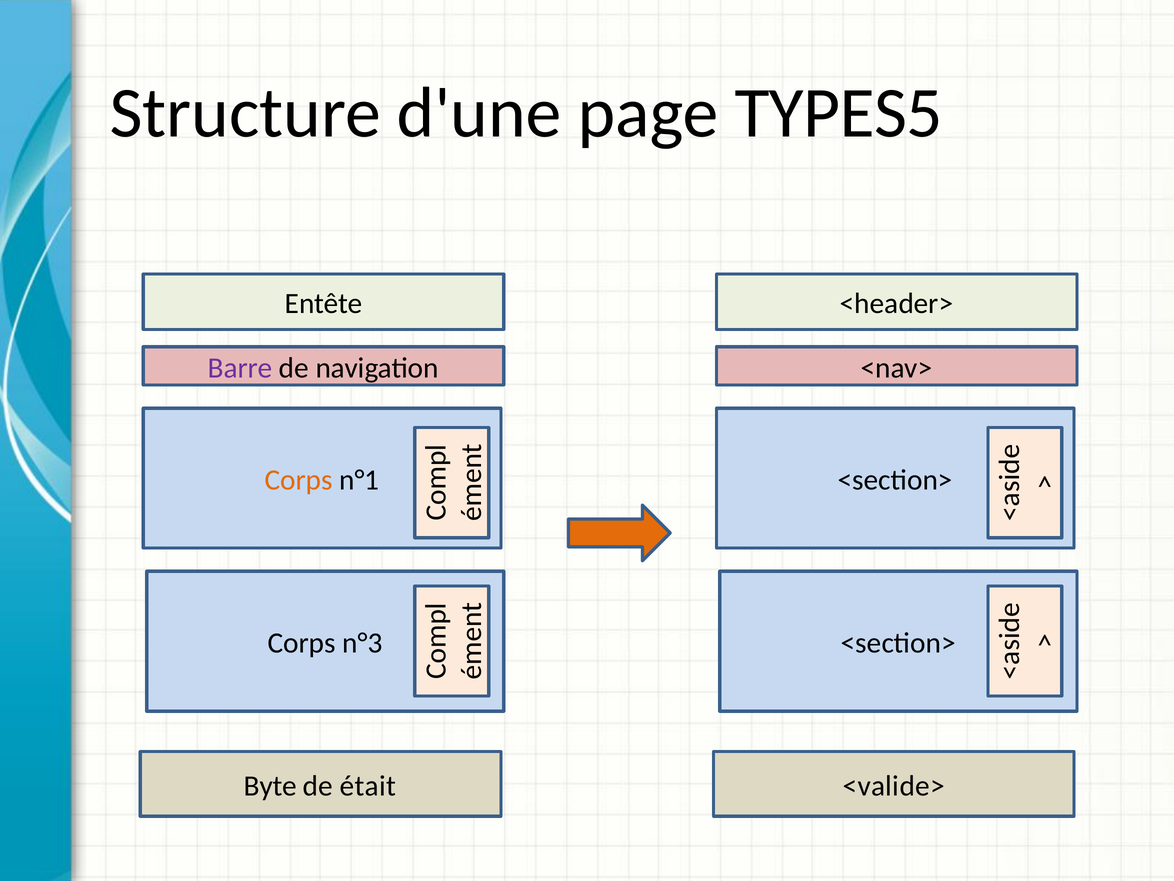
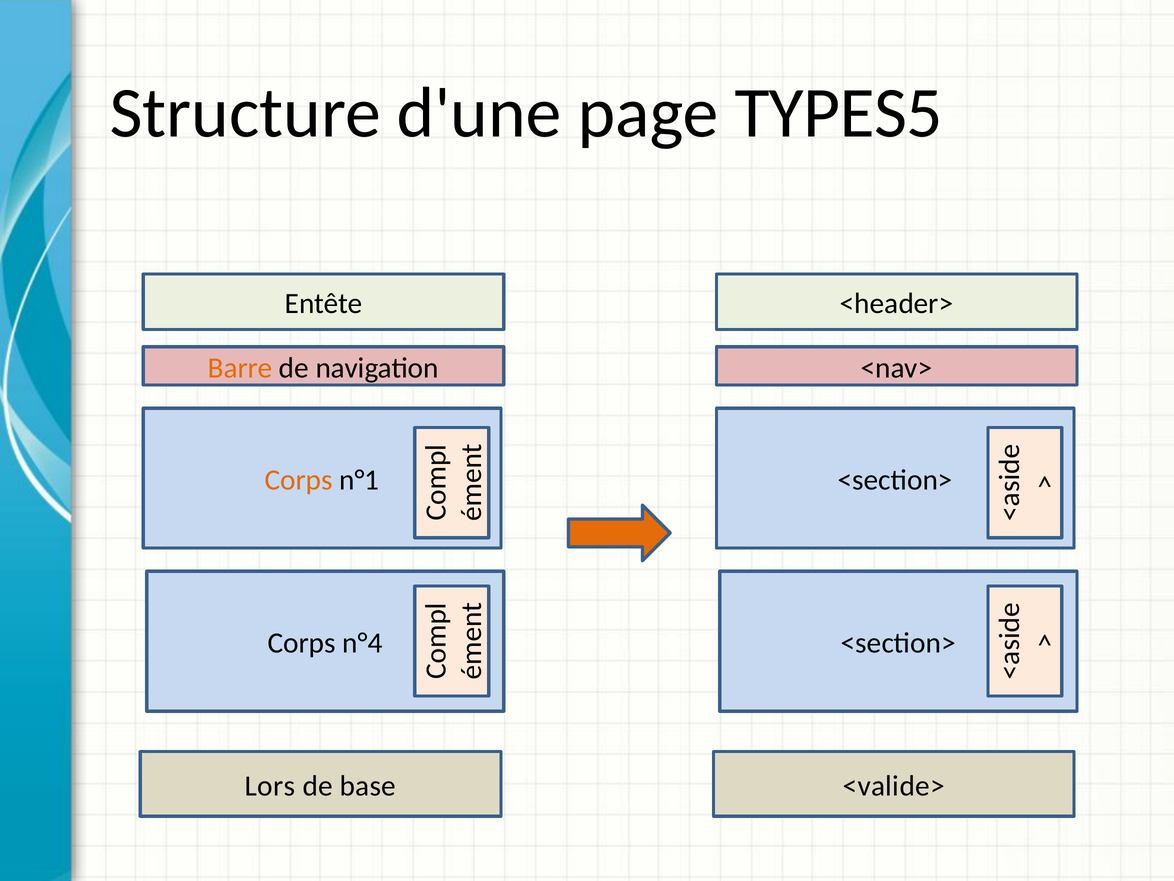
Barre colour: purple -> orange
n°3: n°3 -> n°4
Byte: Byte -> Lors
était: était -> base
